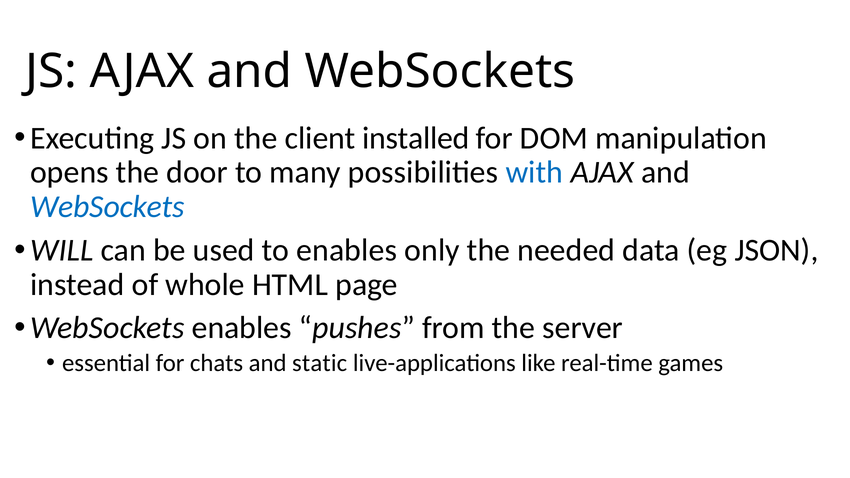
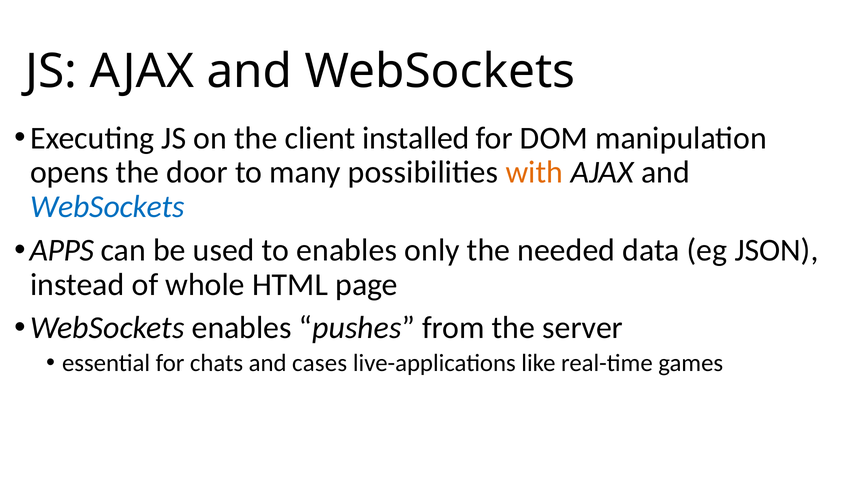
with colour: blue -> orange
WILL: WILL -> APPS
static: static -> cases
